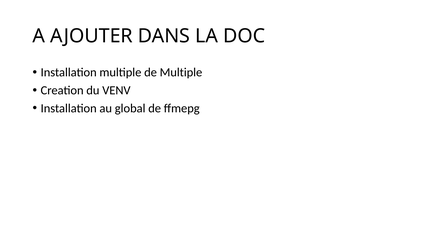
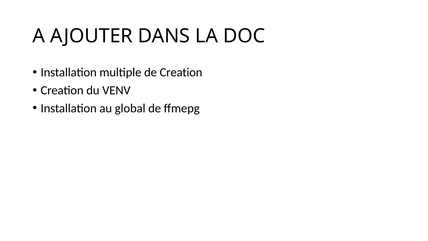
de Multiple: Multiple -> Creation
